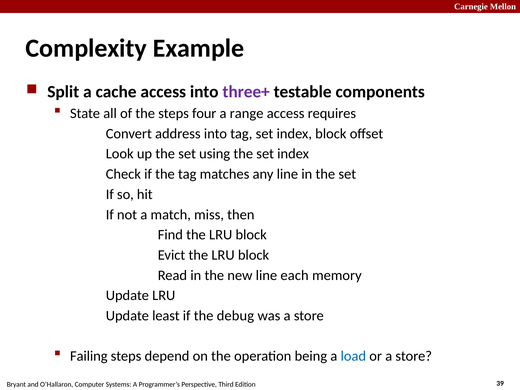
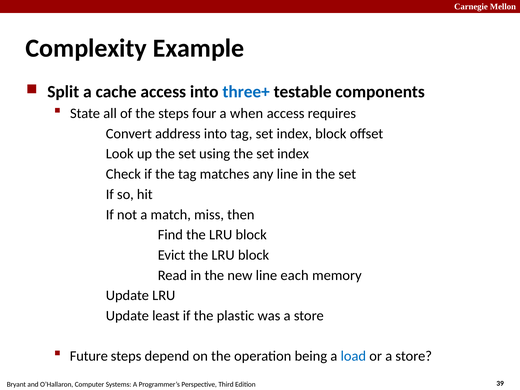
three+ colour: purple -> blue
range: range -> when
debug: debug -> plastic
Failing: Failing -> Future
